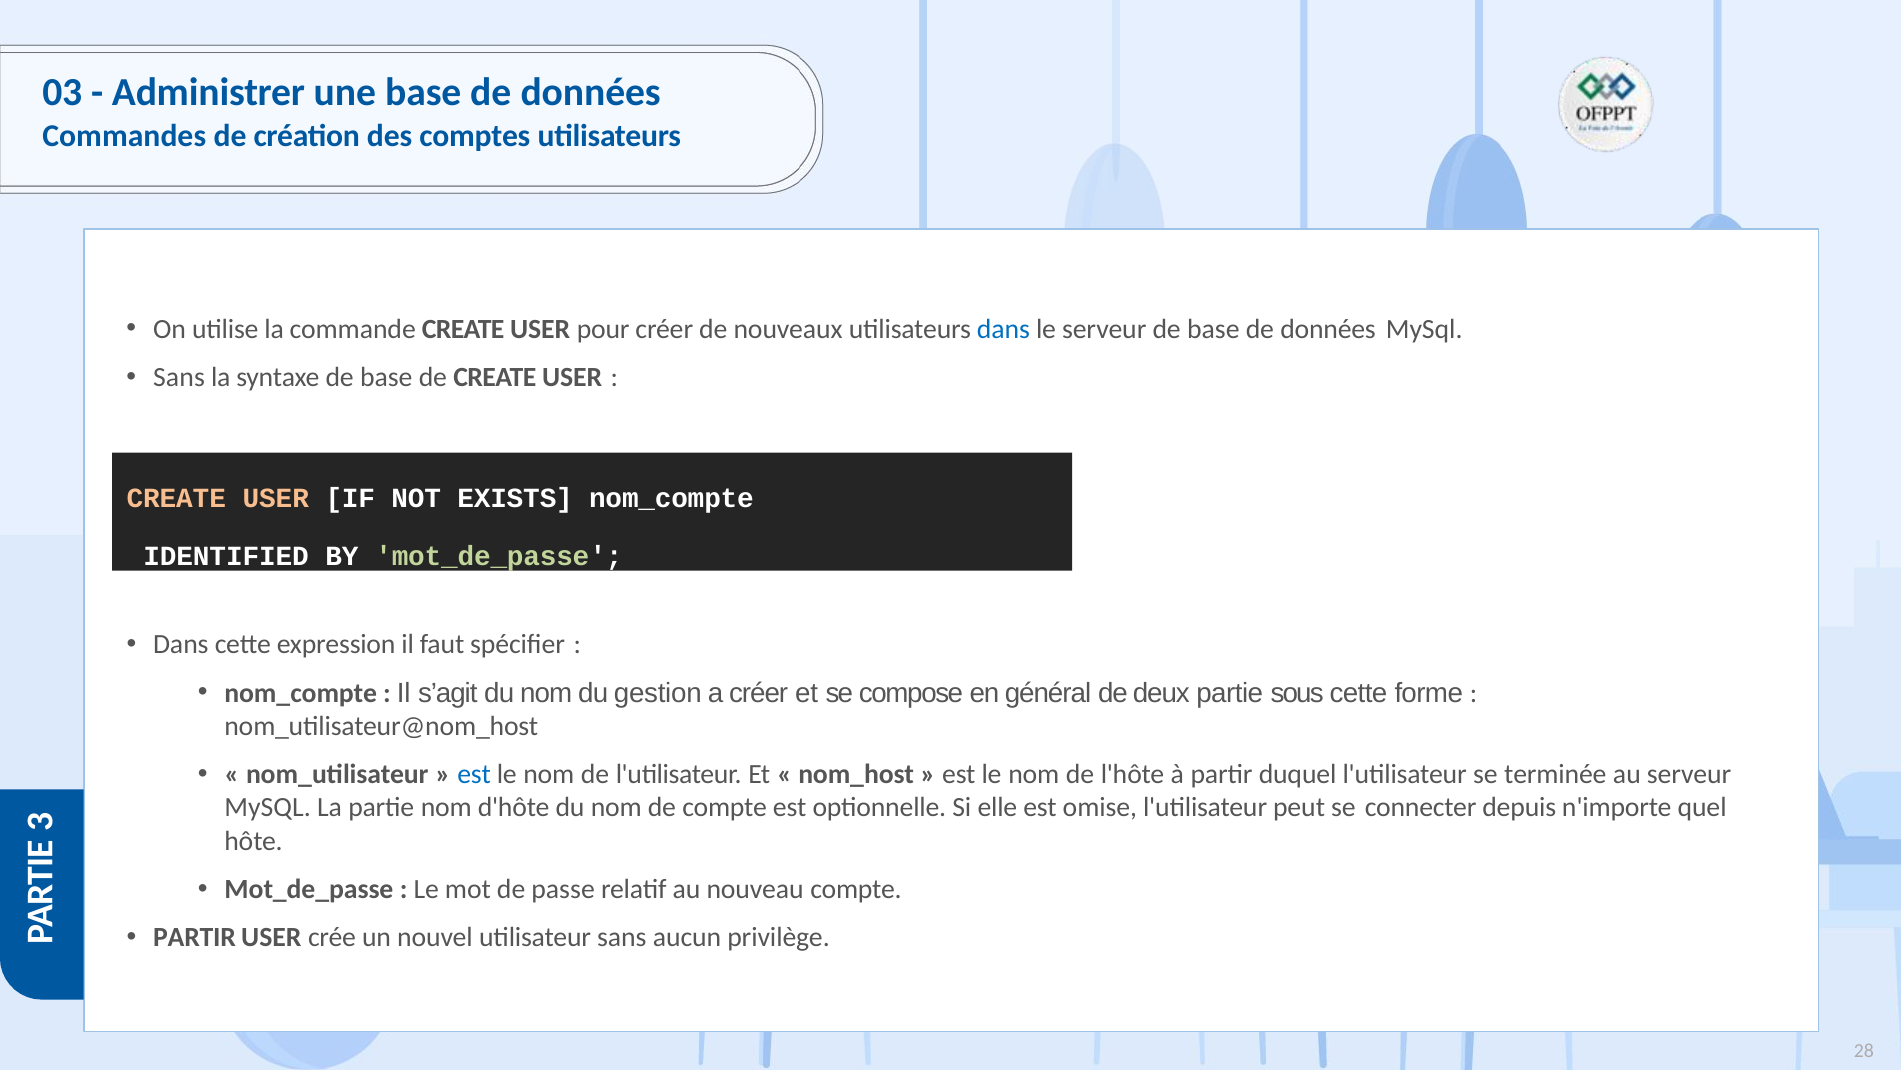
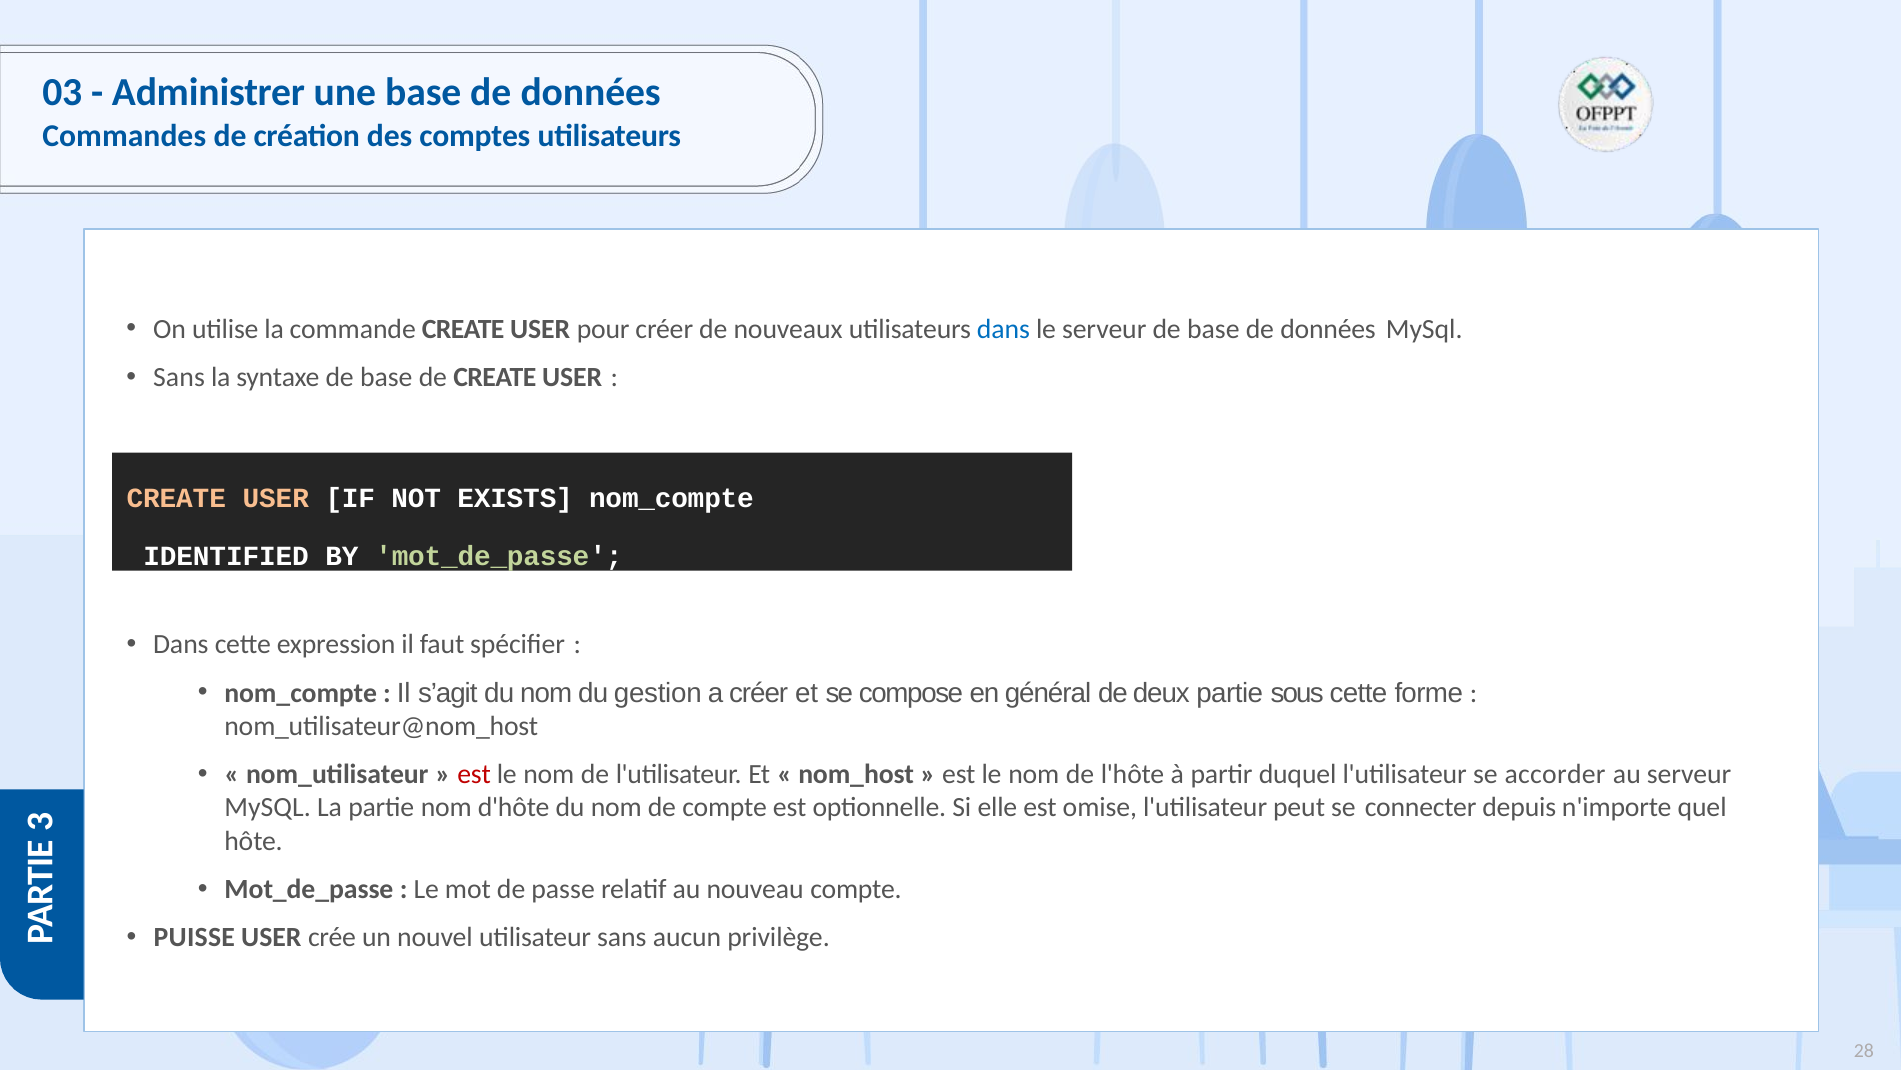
est at (474, 774) colour: blue -> red
terminée: terminée -> accorder
PARTIR at (195, 937): PARTIR -> PUISSE
